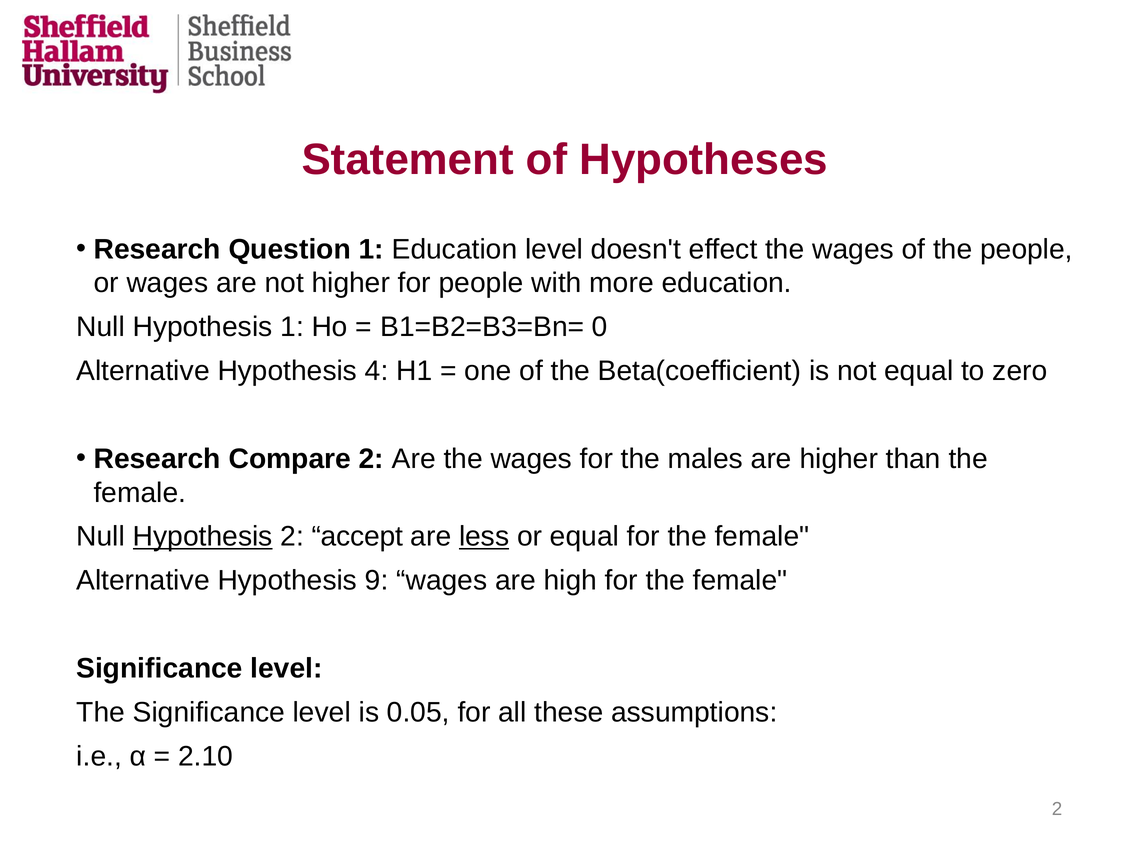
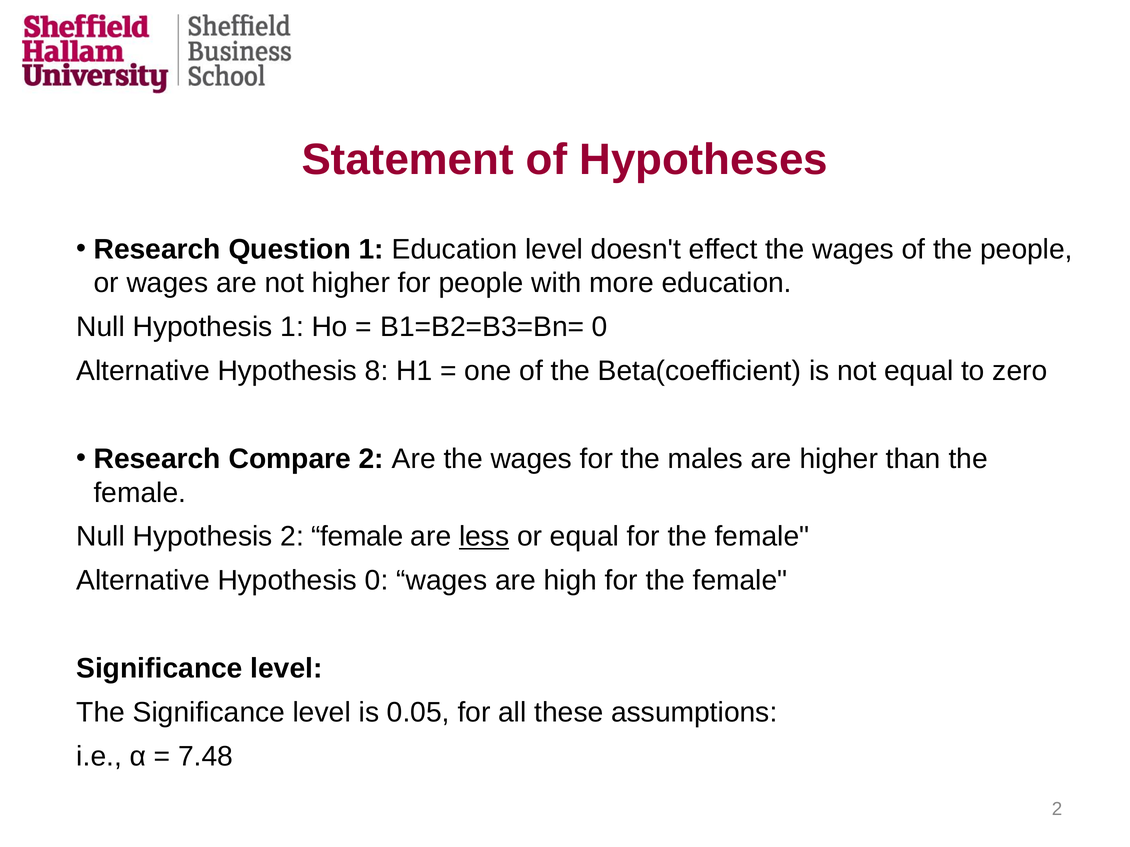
4: 4 -> 8
Hypothesis at (203, 537) underline: present -> none
2 accept: accept -> female
Hypothesis 9: 9 -> 0
2.10: 2.10 -> 7.48
